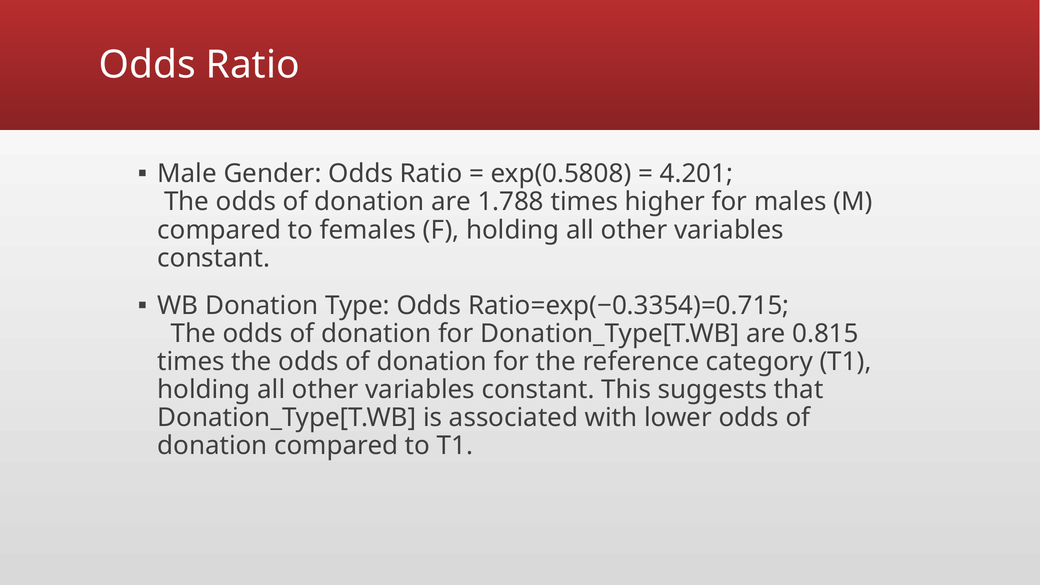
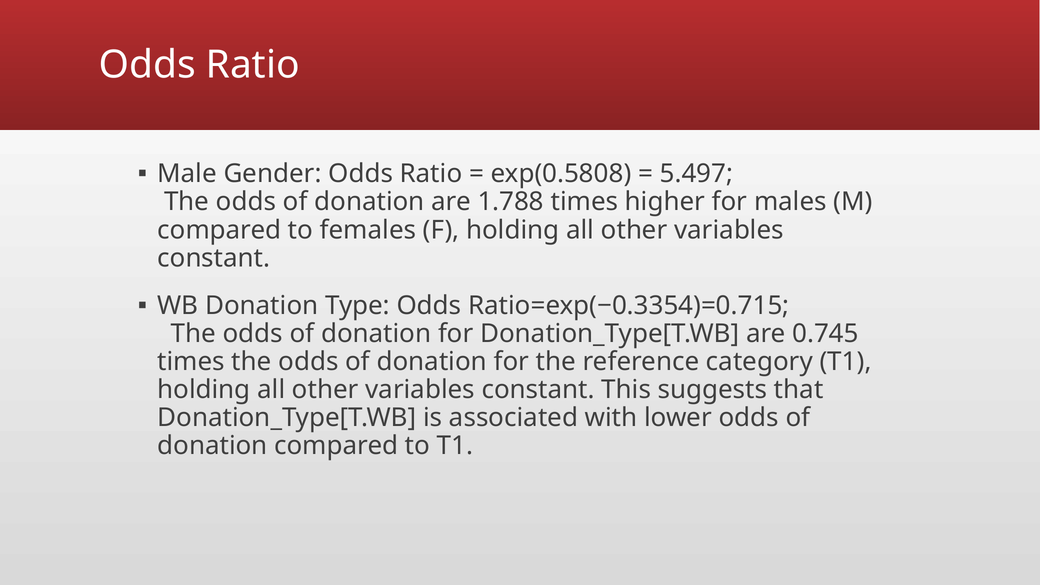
4.201: 4.201 -> 5.497
0.815: 0.815 -> 0.745
